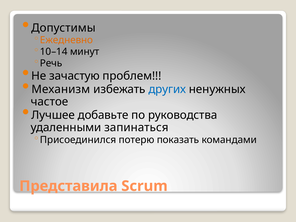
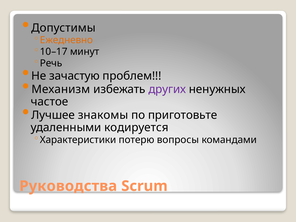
10–14: 10–14 -> 10–17
других colour: blue -> purple
добавьте: добавьте -> знакомы
руководства: руководства -> приготовьте
запинаться: запинаться -> кодируется
Присоединился: Присоединился -> Характеристики
показать: показать -> вопросы
Представила: Представила -> Руководства
